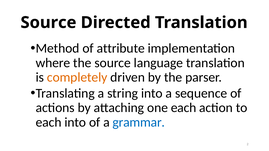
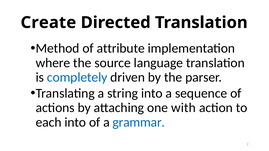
Source at (48, 23): Source -> Create
completely colour: orange -> blue
one each: each -> with
